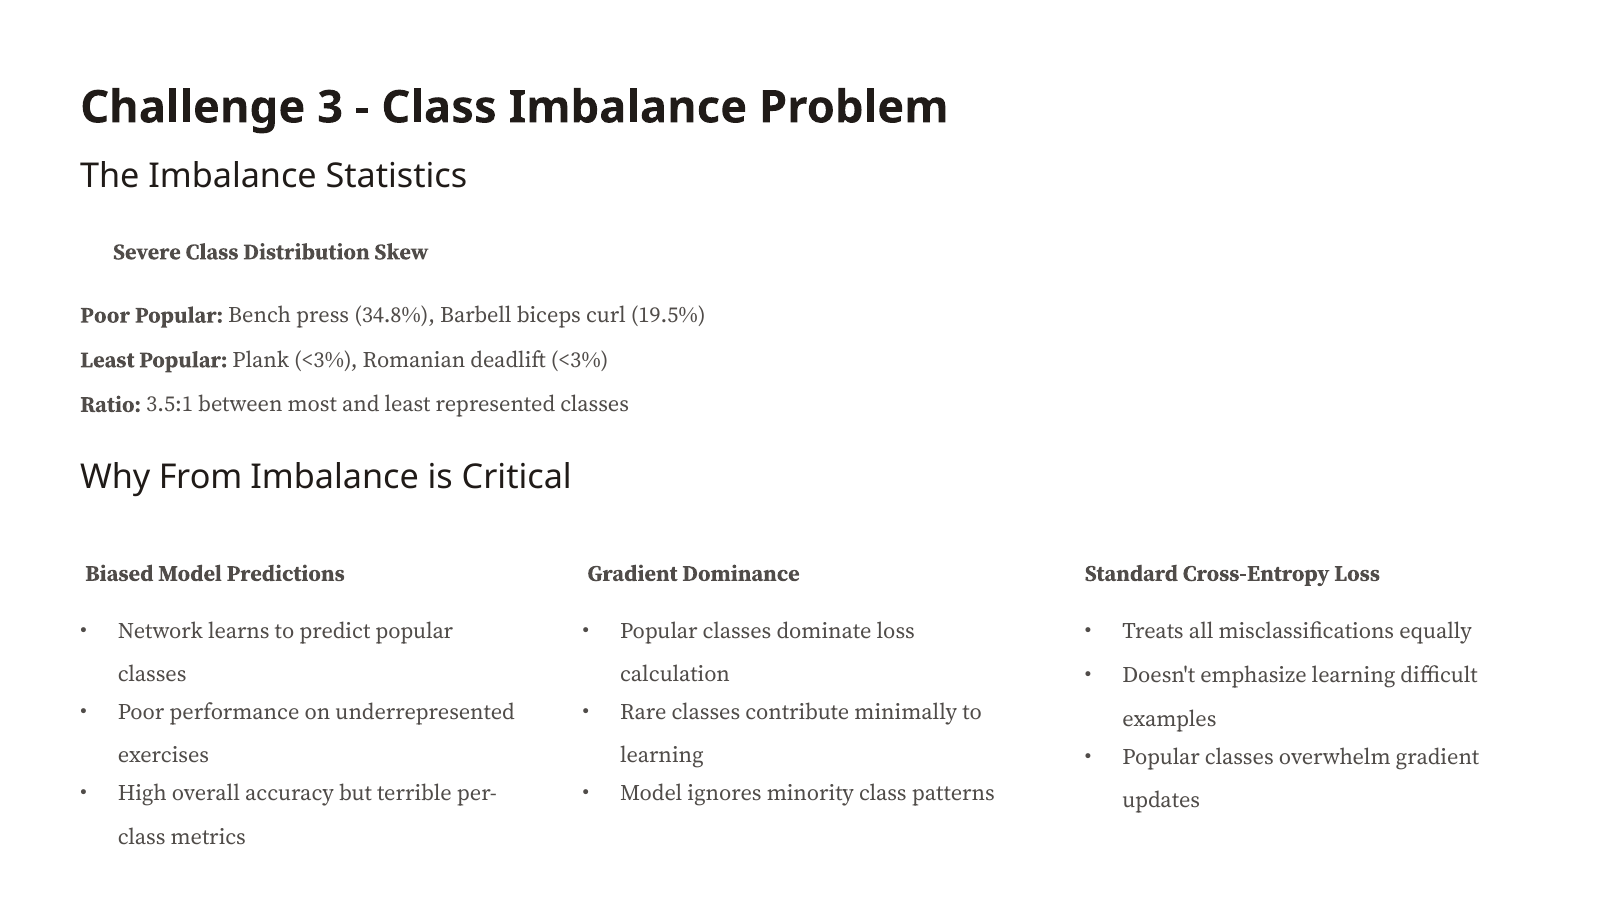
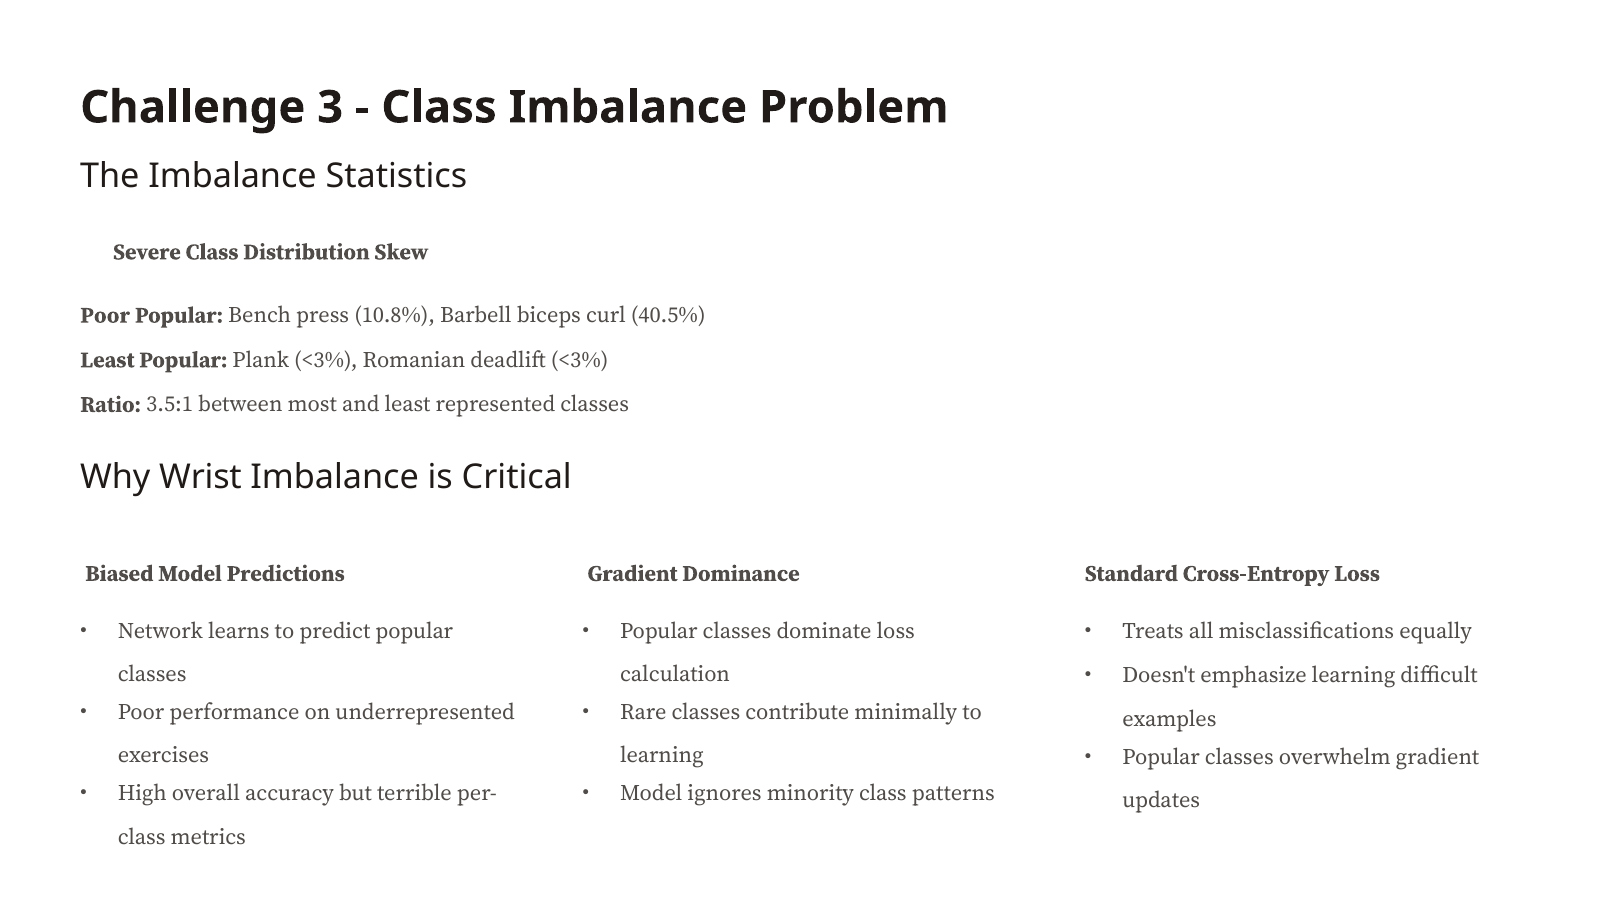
34.8%: 34.8% -> 10.8%
19.5%: 19.5% -> 40.5%
From: From -> Wrist
